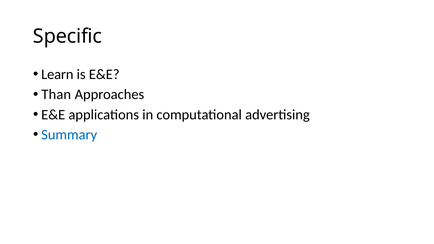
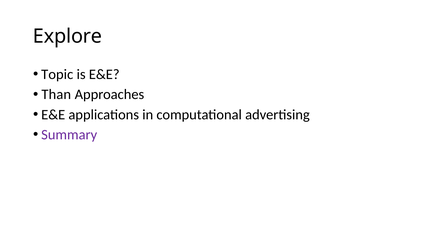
Specific: Specific -> Explore
Learn: Learn -> Topic
Summary colour: blue -> purple
